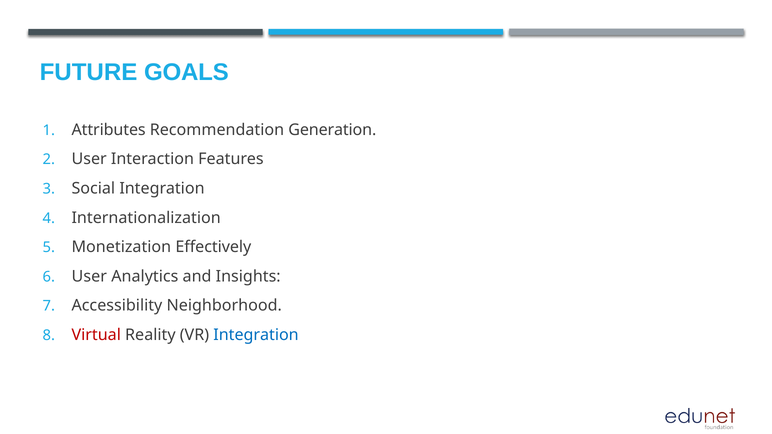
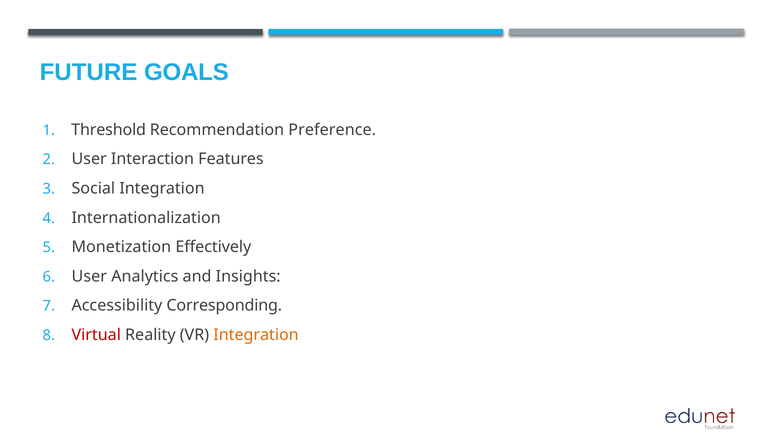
Attributes: Attributes -> Threshold
Generation: Generation -> Preference
Neighborhood: Neighborhood -> Corresponding
Integration at (256, 335) colour: blue -> orange
